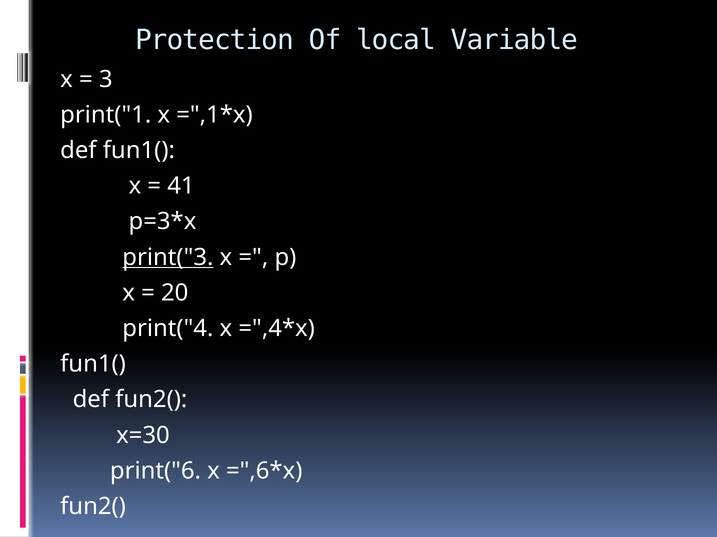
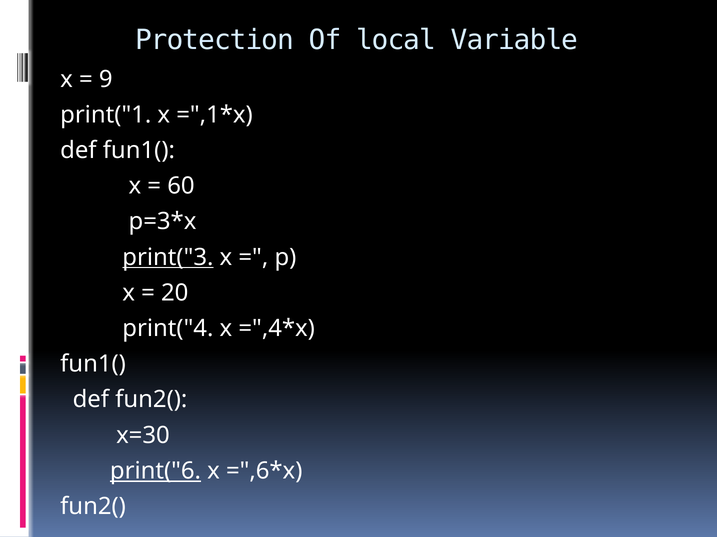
3: 3 -> 9
41: 41 -> 60
print("6 underline: none -> present
